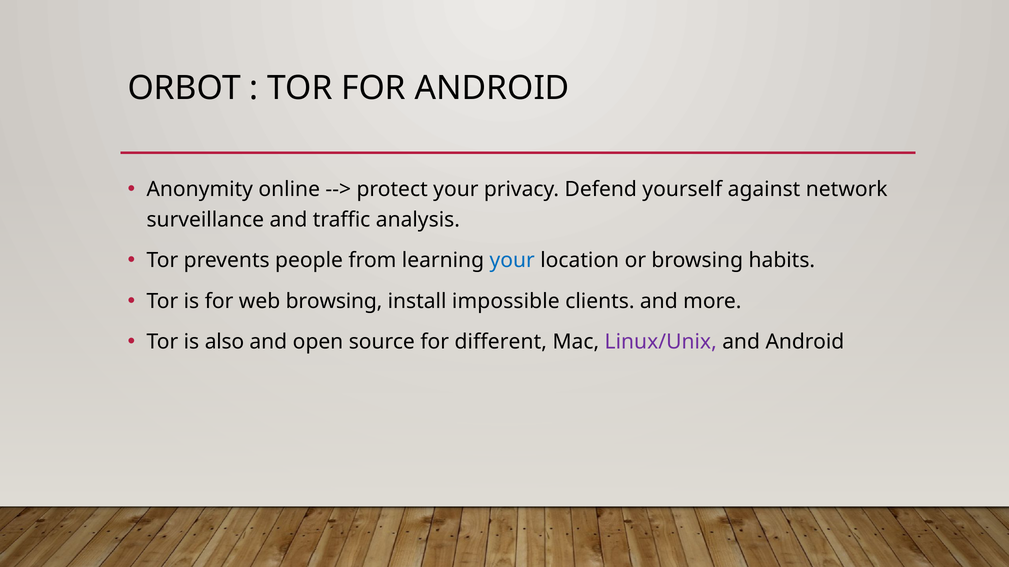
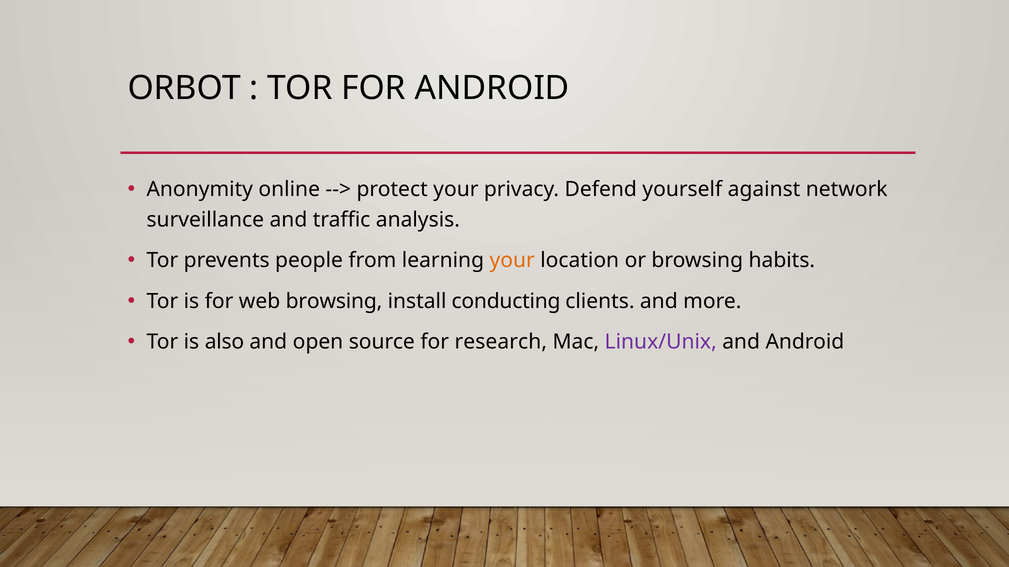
your at (512, 261) colour: blue -> orange
impossible: impossible -> conducting
different: different -> research
